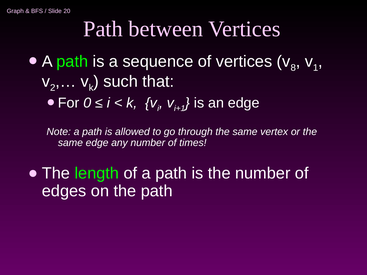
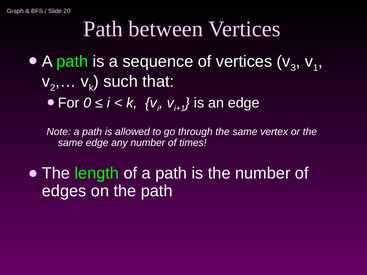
8: 8 -> 3
